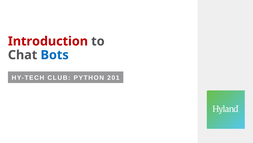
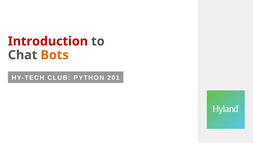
Bots colour: blue -> orange
